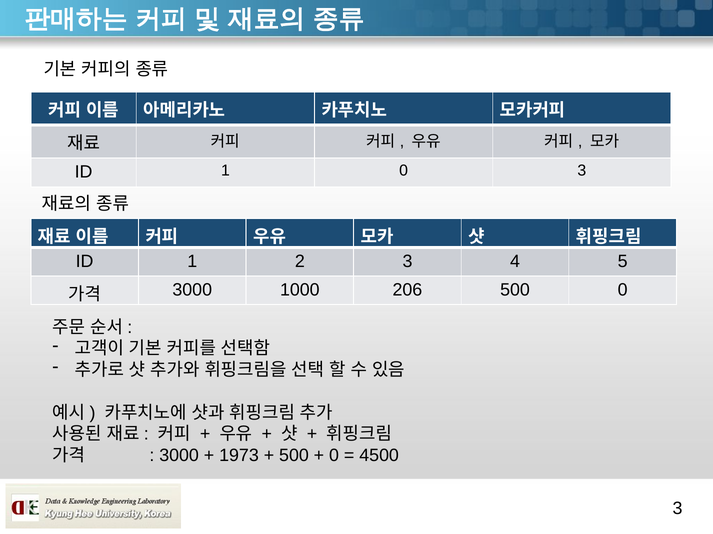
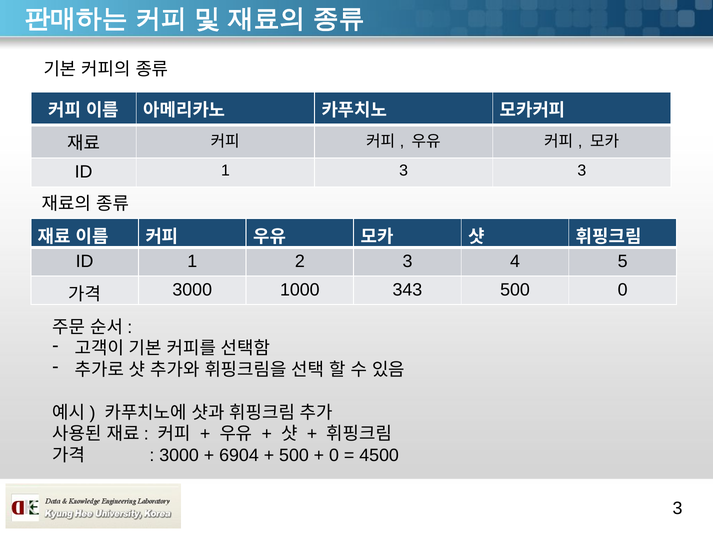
1 0: 0 -> 3
206: 206 -> 343
1973: 1973 -> 6904
